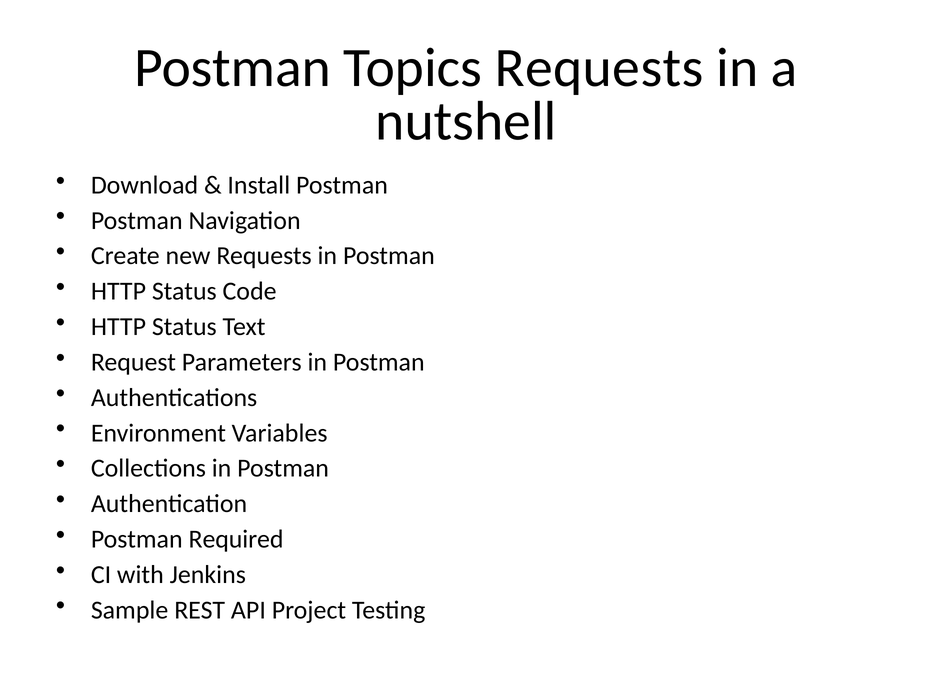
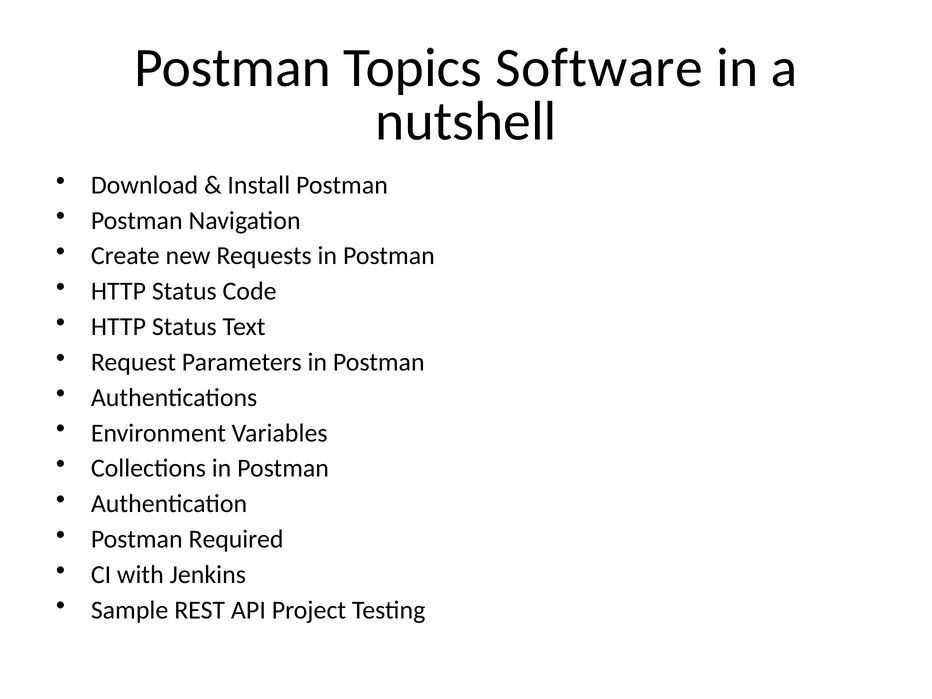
Topics Requests: Requests -> Software
